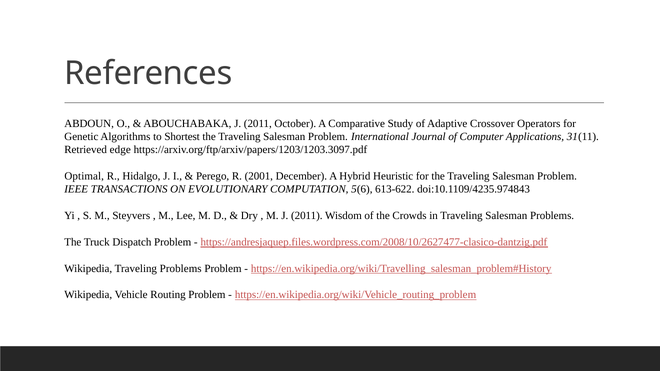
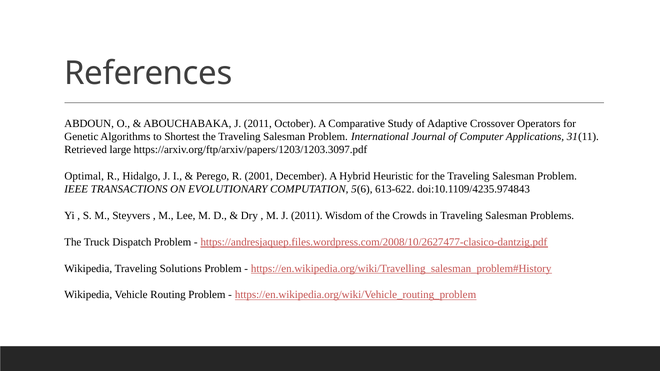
edge: edge -> large
Traveling Problems: Problems -> Solutions
